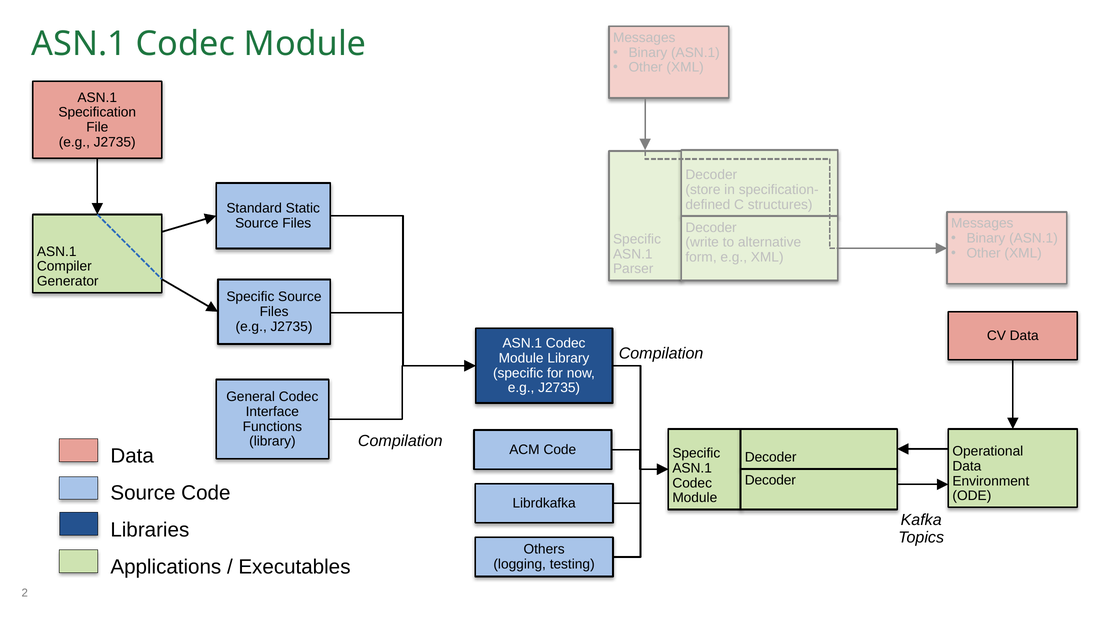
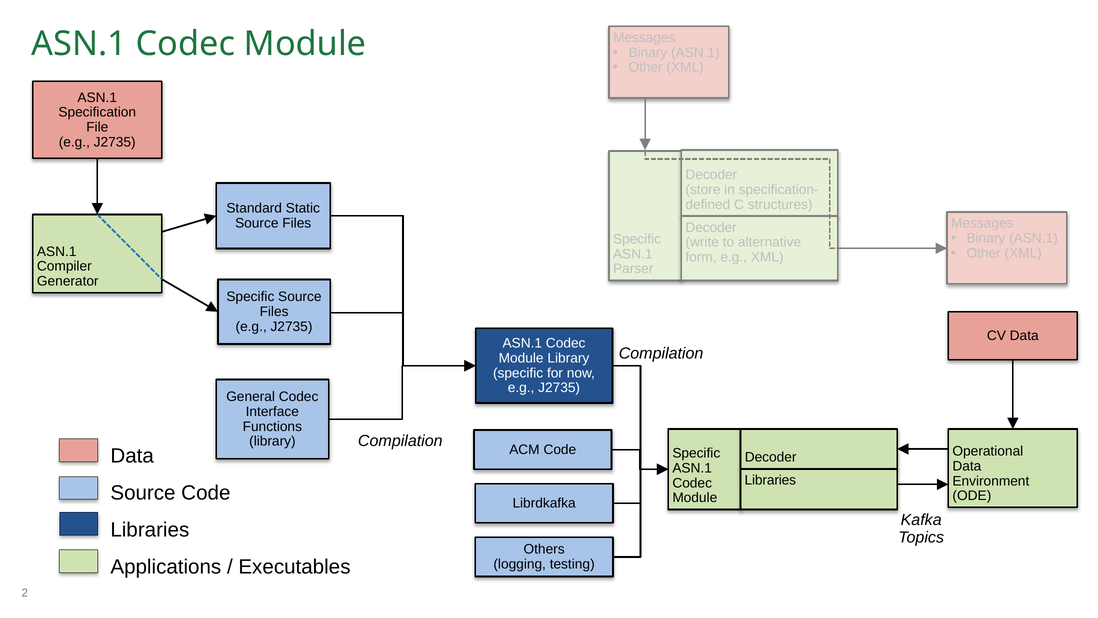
Decoder at (770, 480): Decoder -> Libraries
